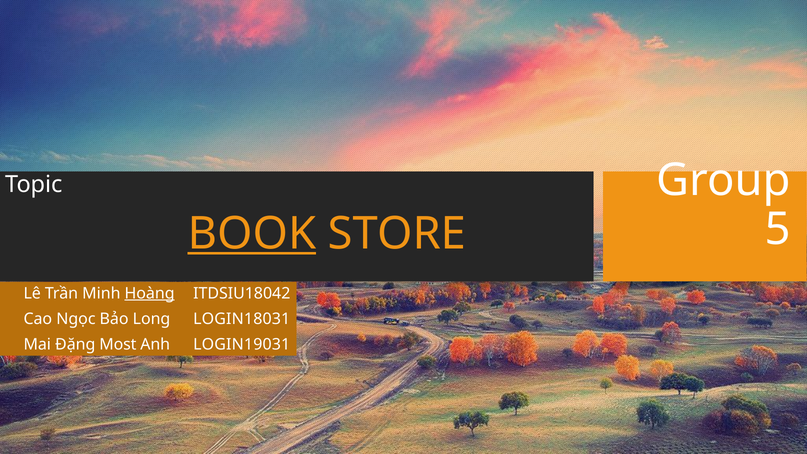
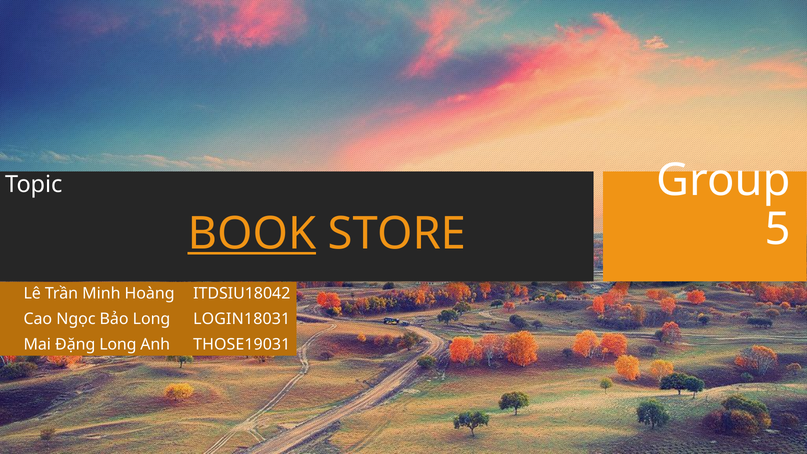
Hoàng underline: present -> none
Đặng Most: Most -> Long
LOGIN19031: LOGIN19031 -> THOSE19031
